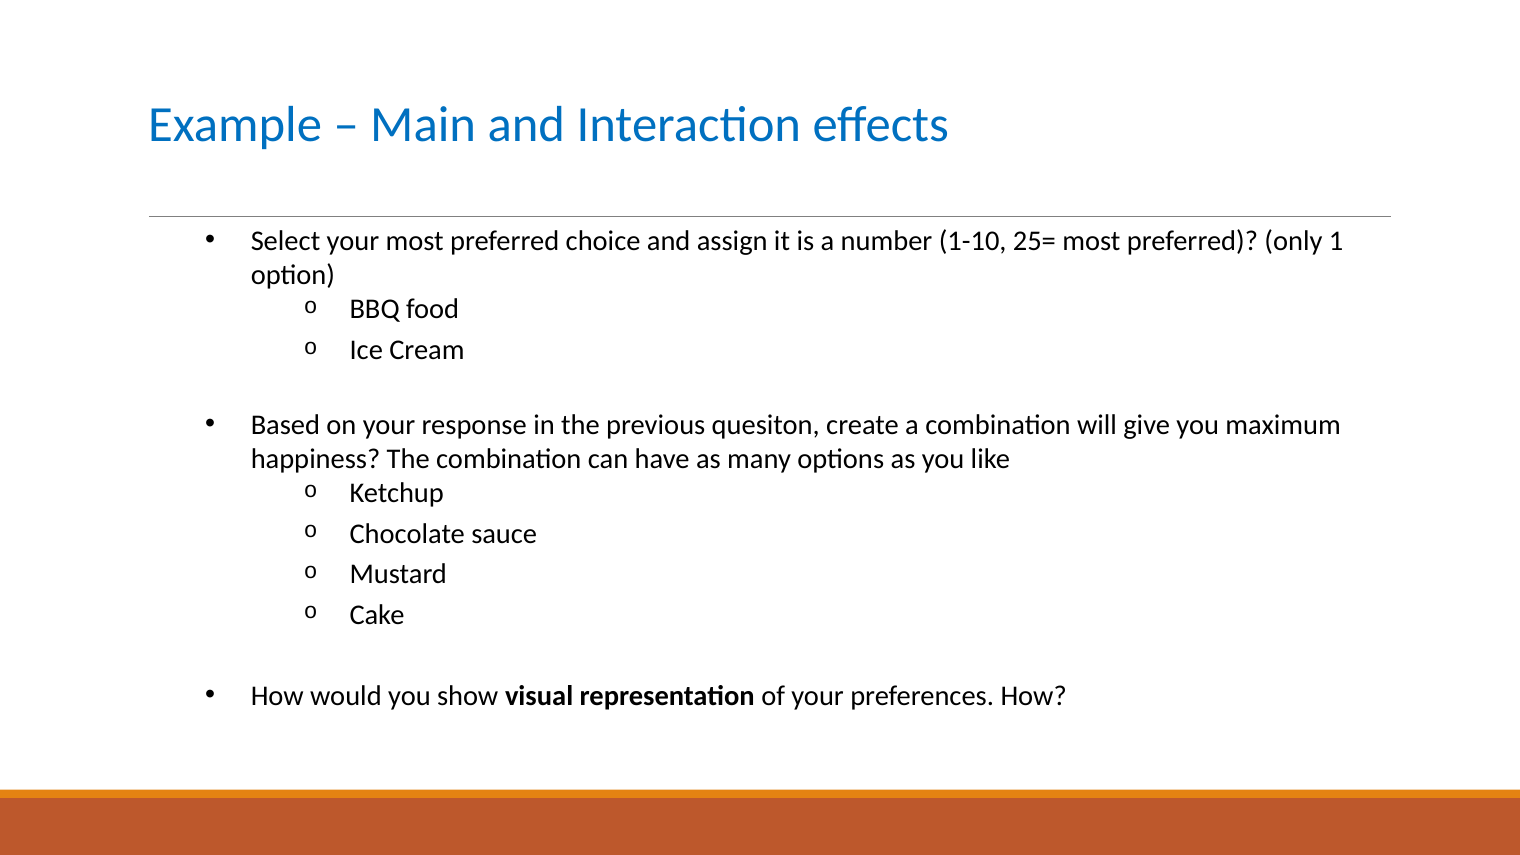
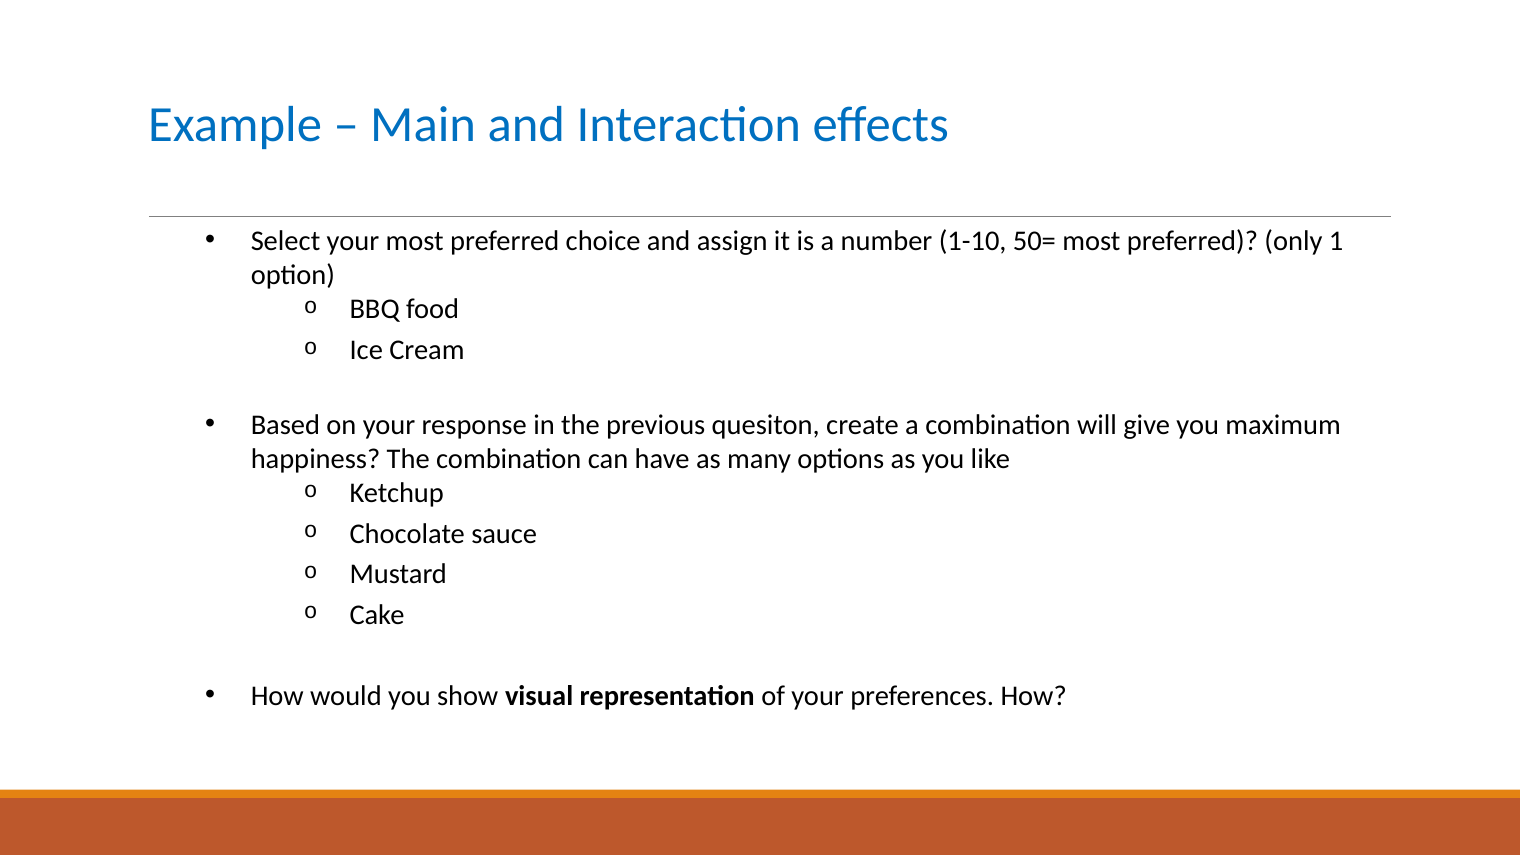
25=: 25= -> 50=
